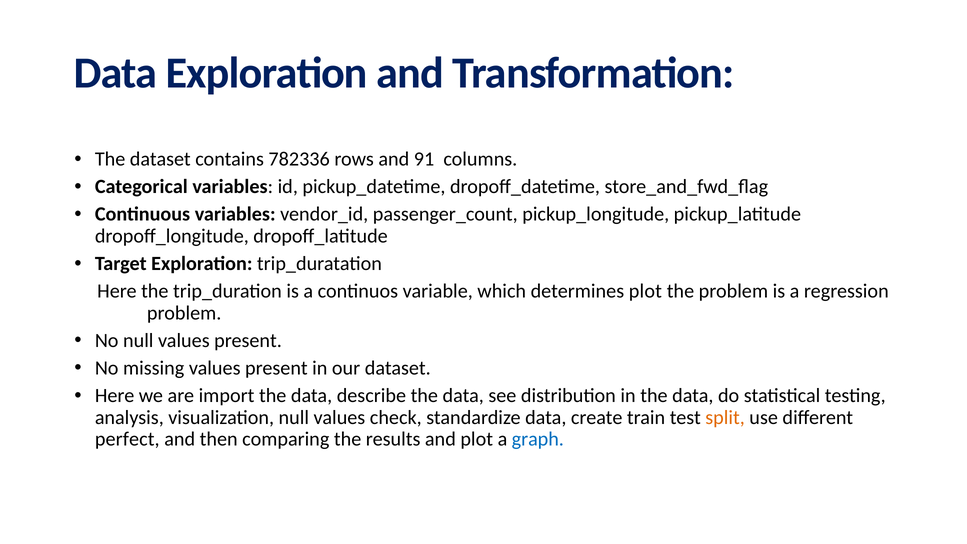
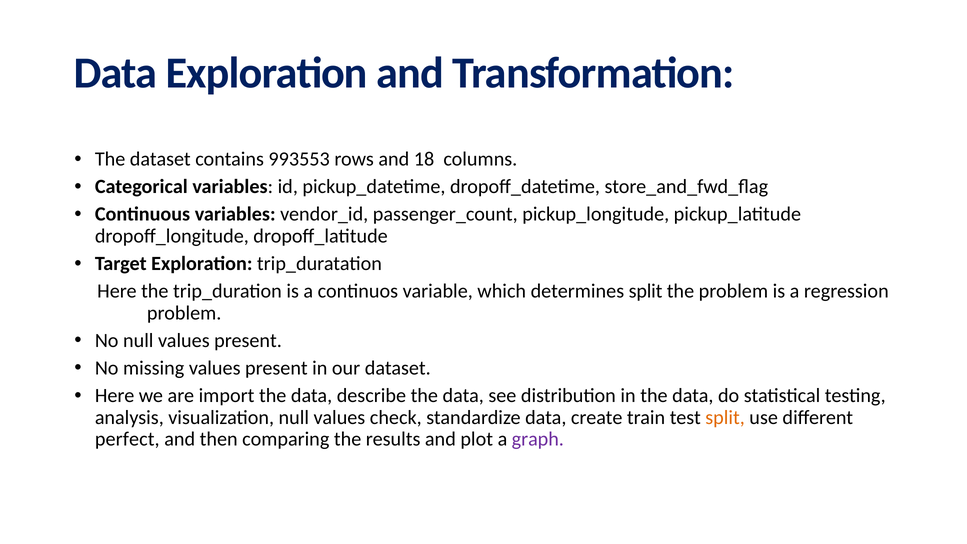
782336: 782336 -> 993553
91: 91 -> 18
determines plot: plot -> split
graph colour: blue -> purple
